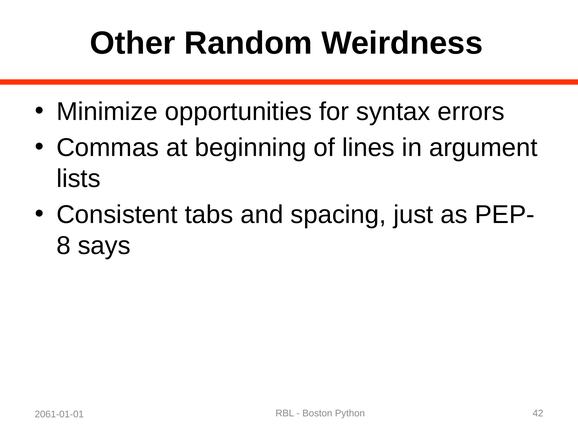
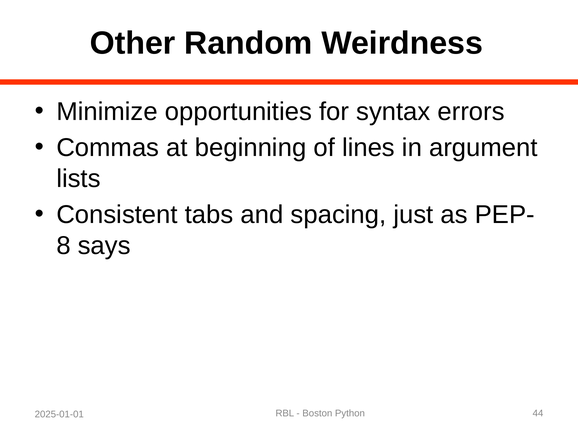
42: 42 -> 44
2061-01-01: 2061-01-01 -> 2025-01-01
